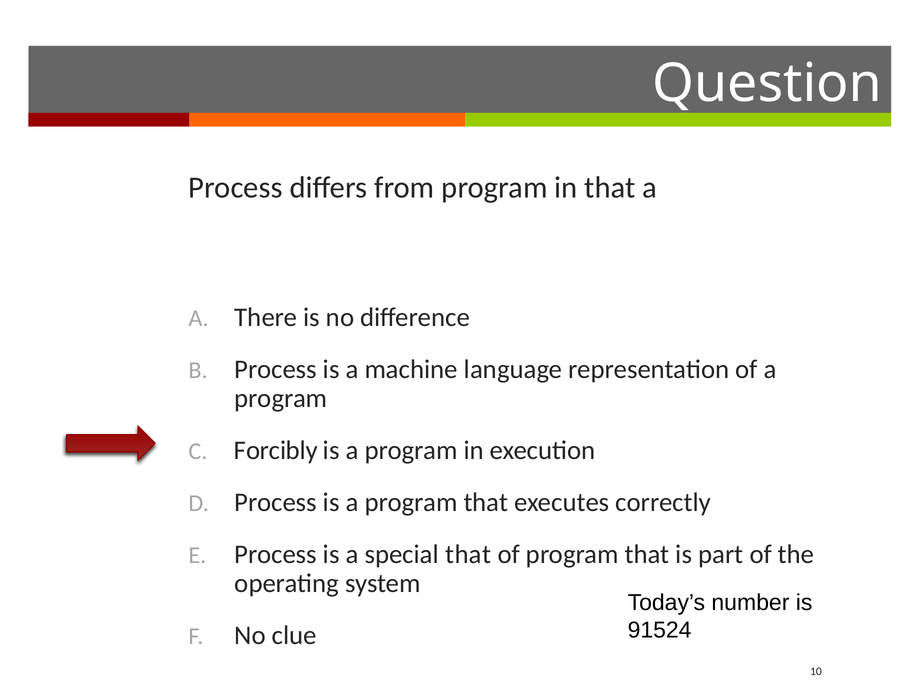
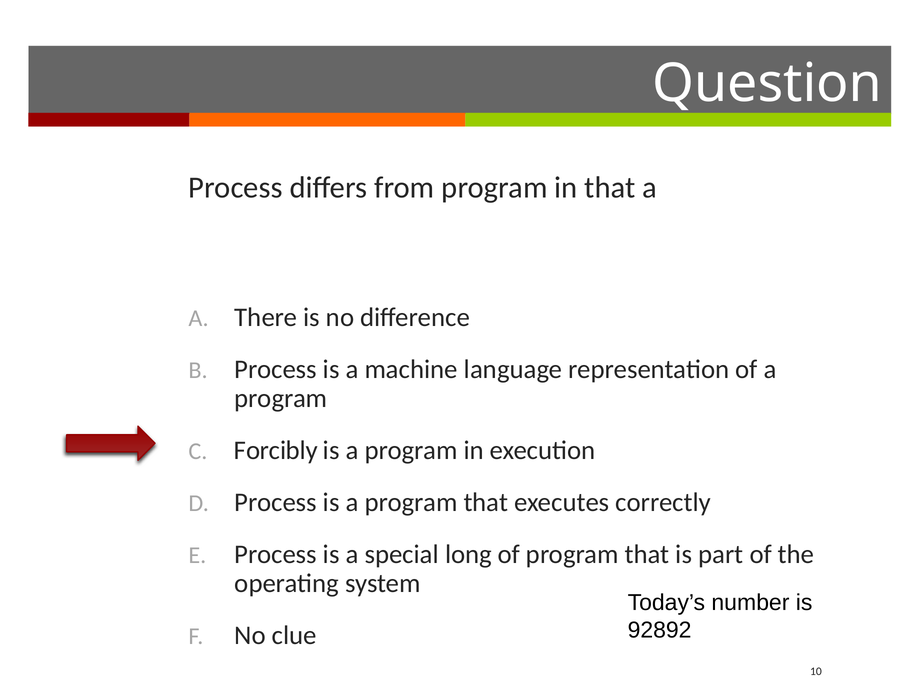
special that: that -> long
91524: 91524 -> 92892
